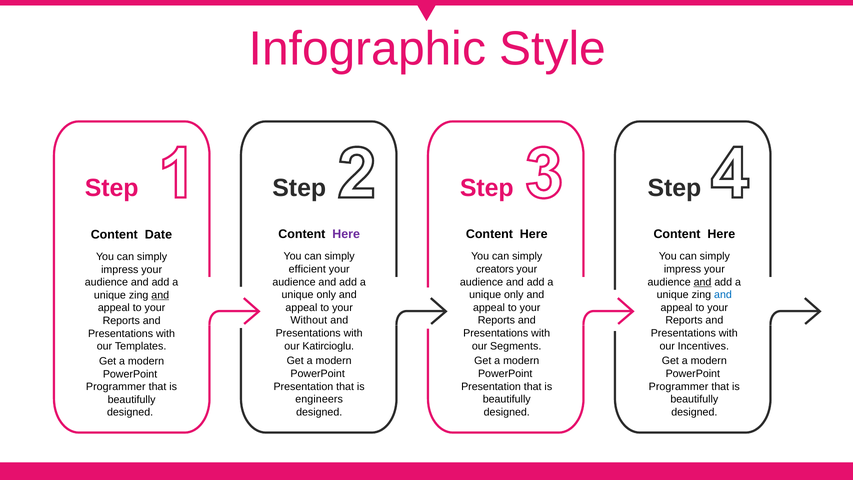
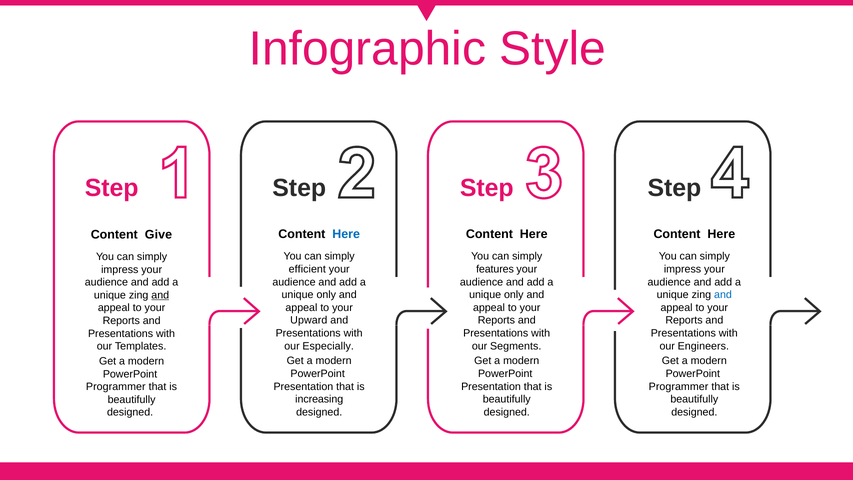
Here at (346, 234) colour: purple -> blue
Date: Date -> Give
creators: creators -> features
and at (703, 282) underline: present -> none
Without: Without -> Upward
Katircioglu: Katircioglu -> Especially
Incentives: Incentives -> Engineers
engineers: engineers -> increasing
